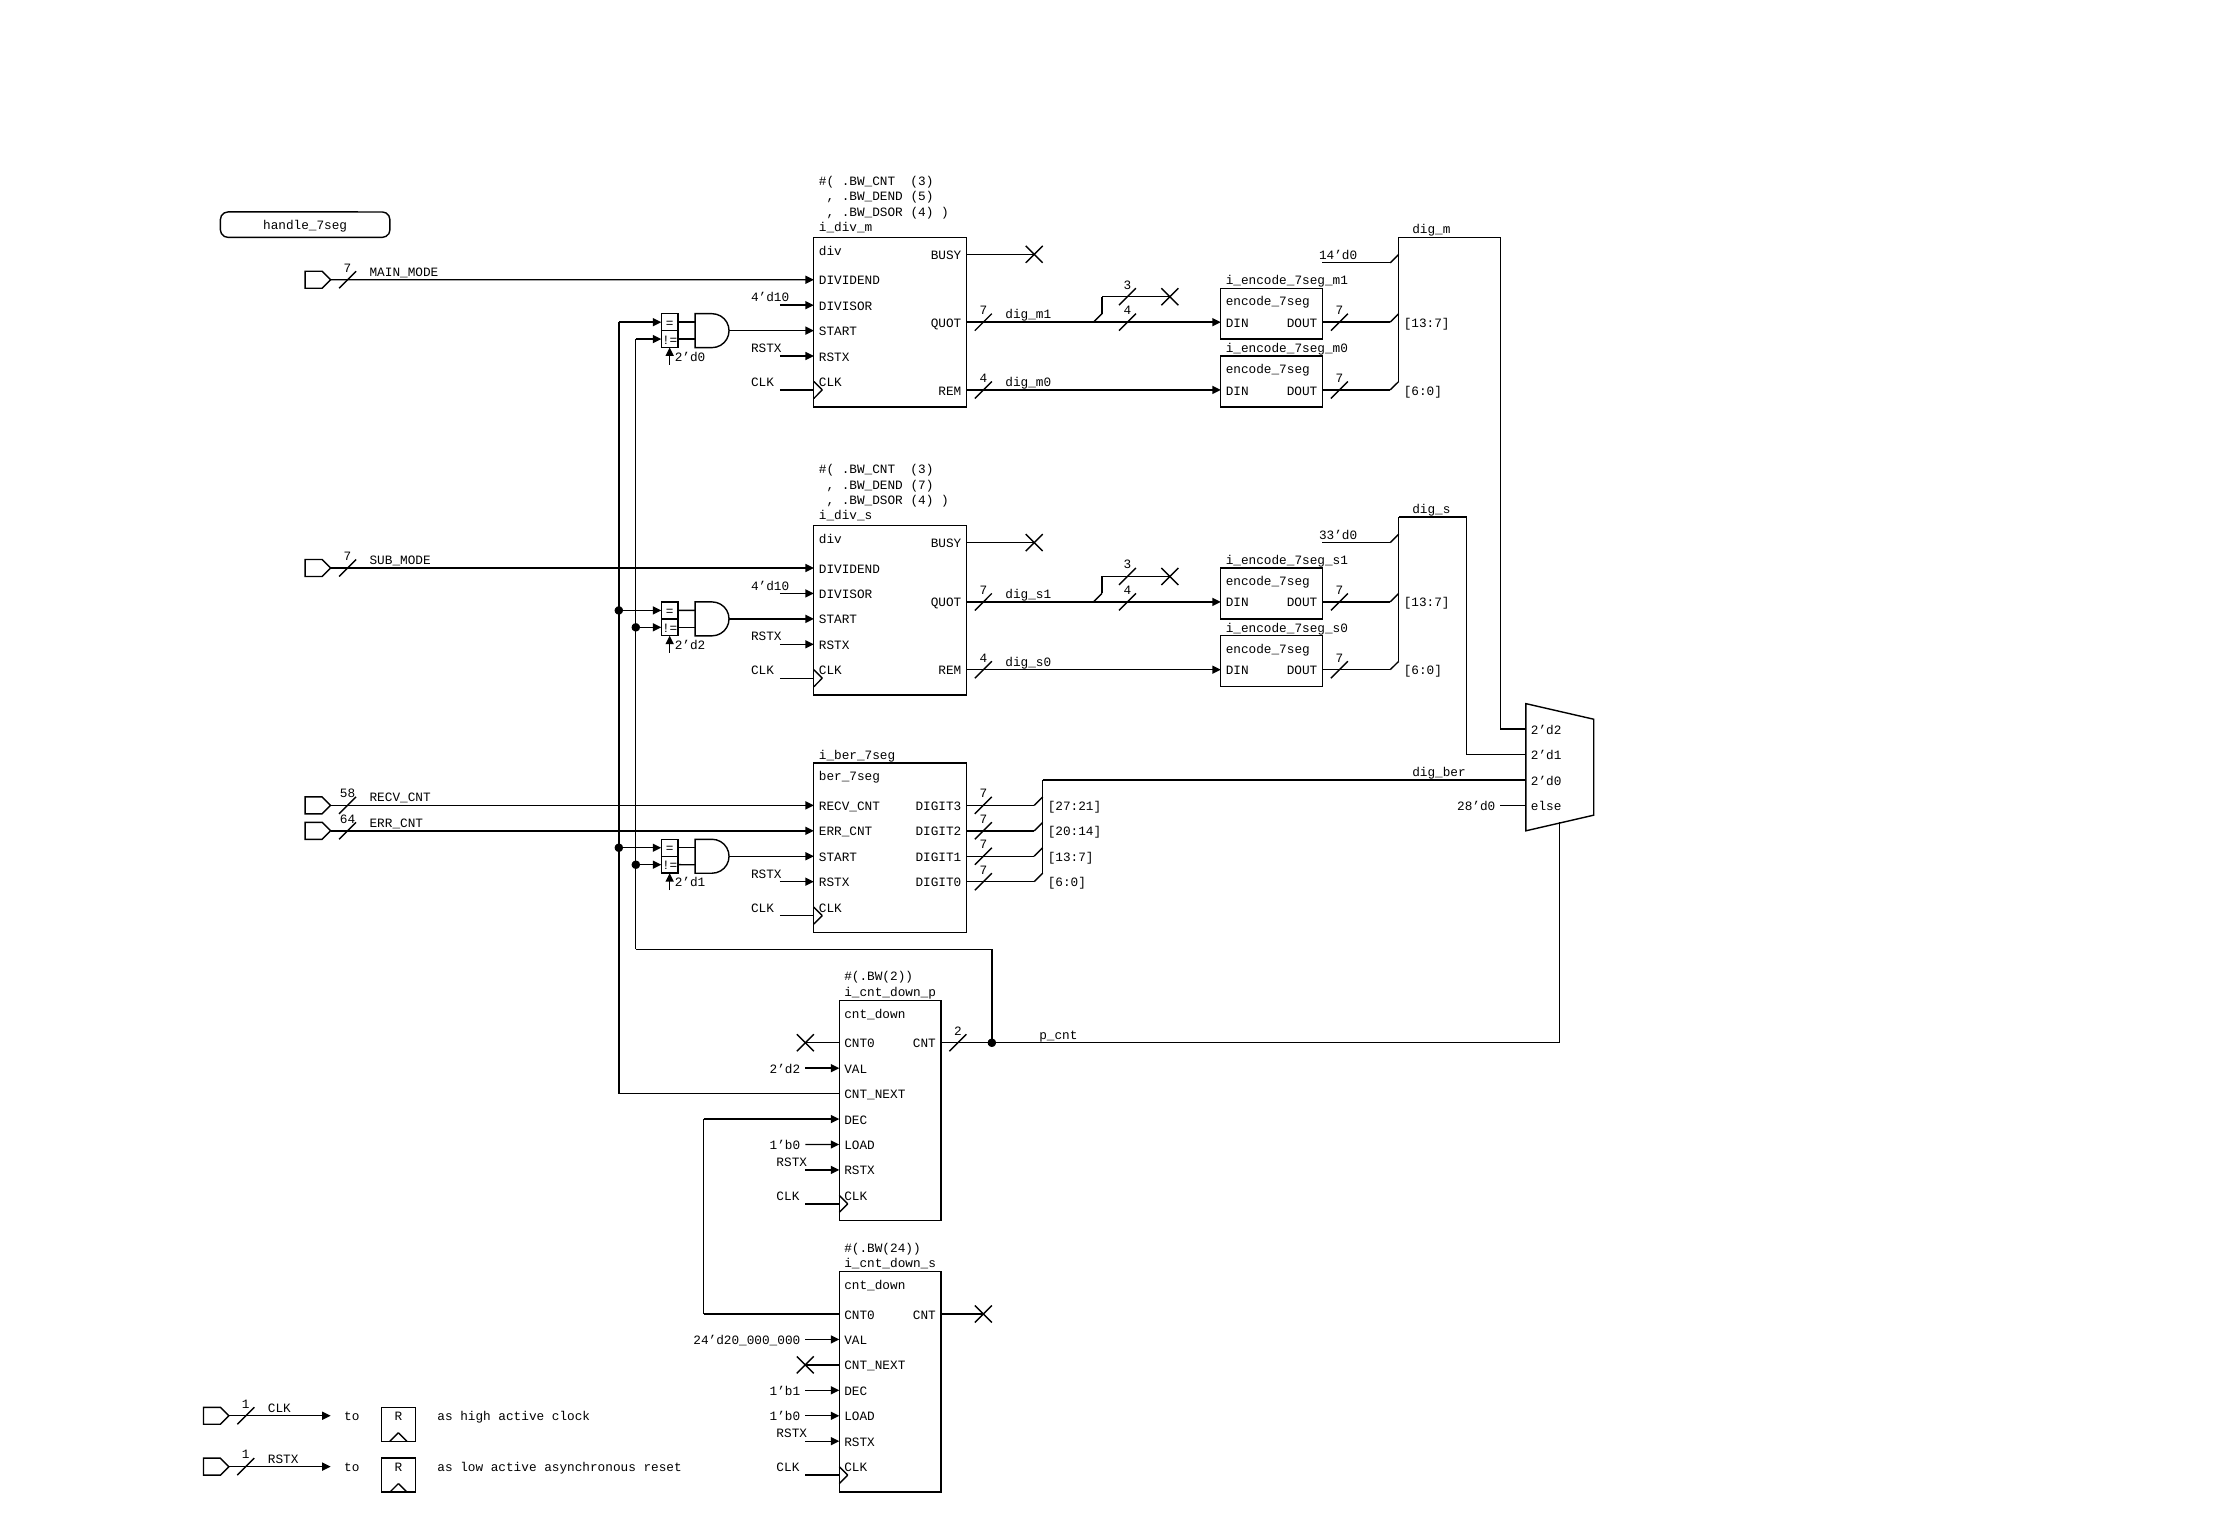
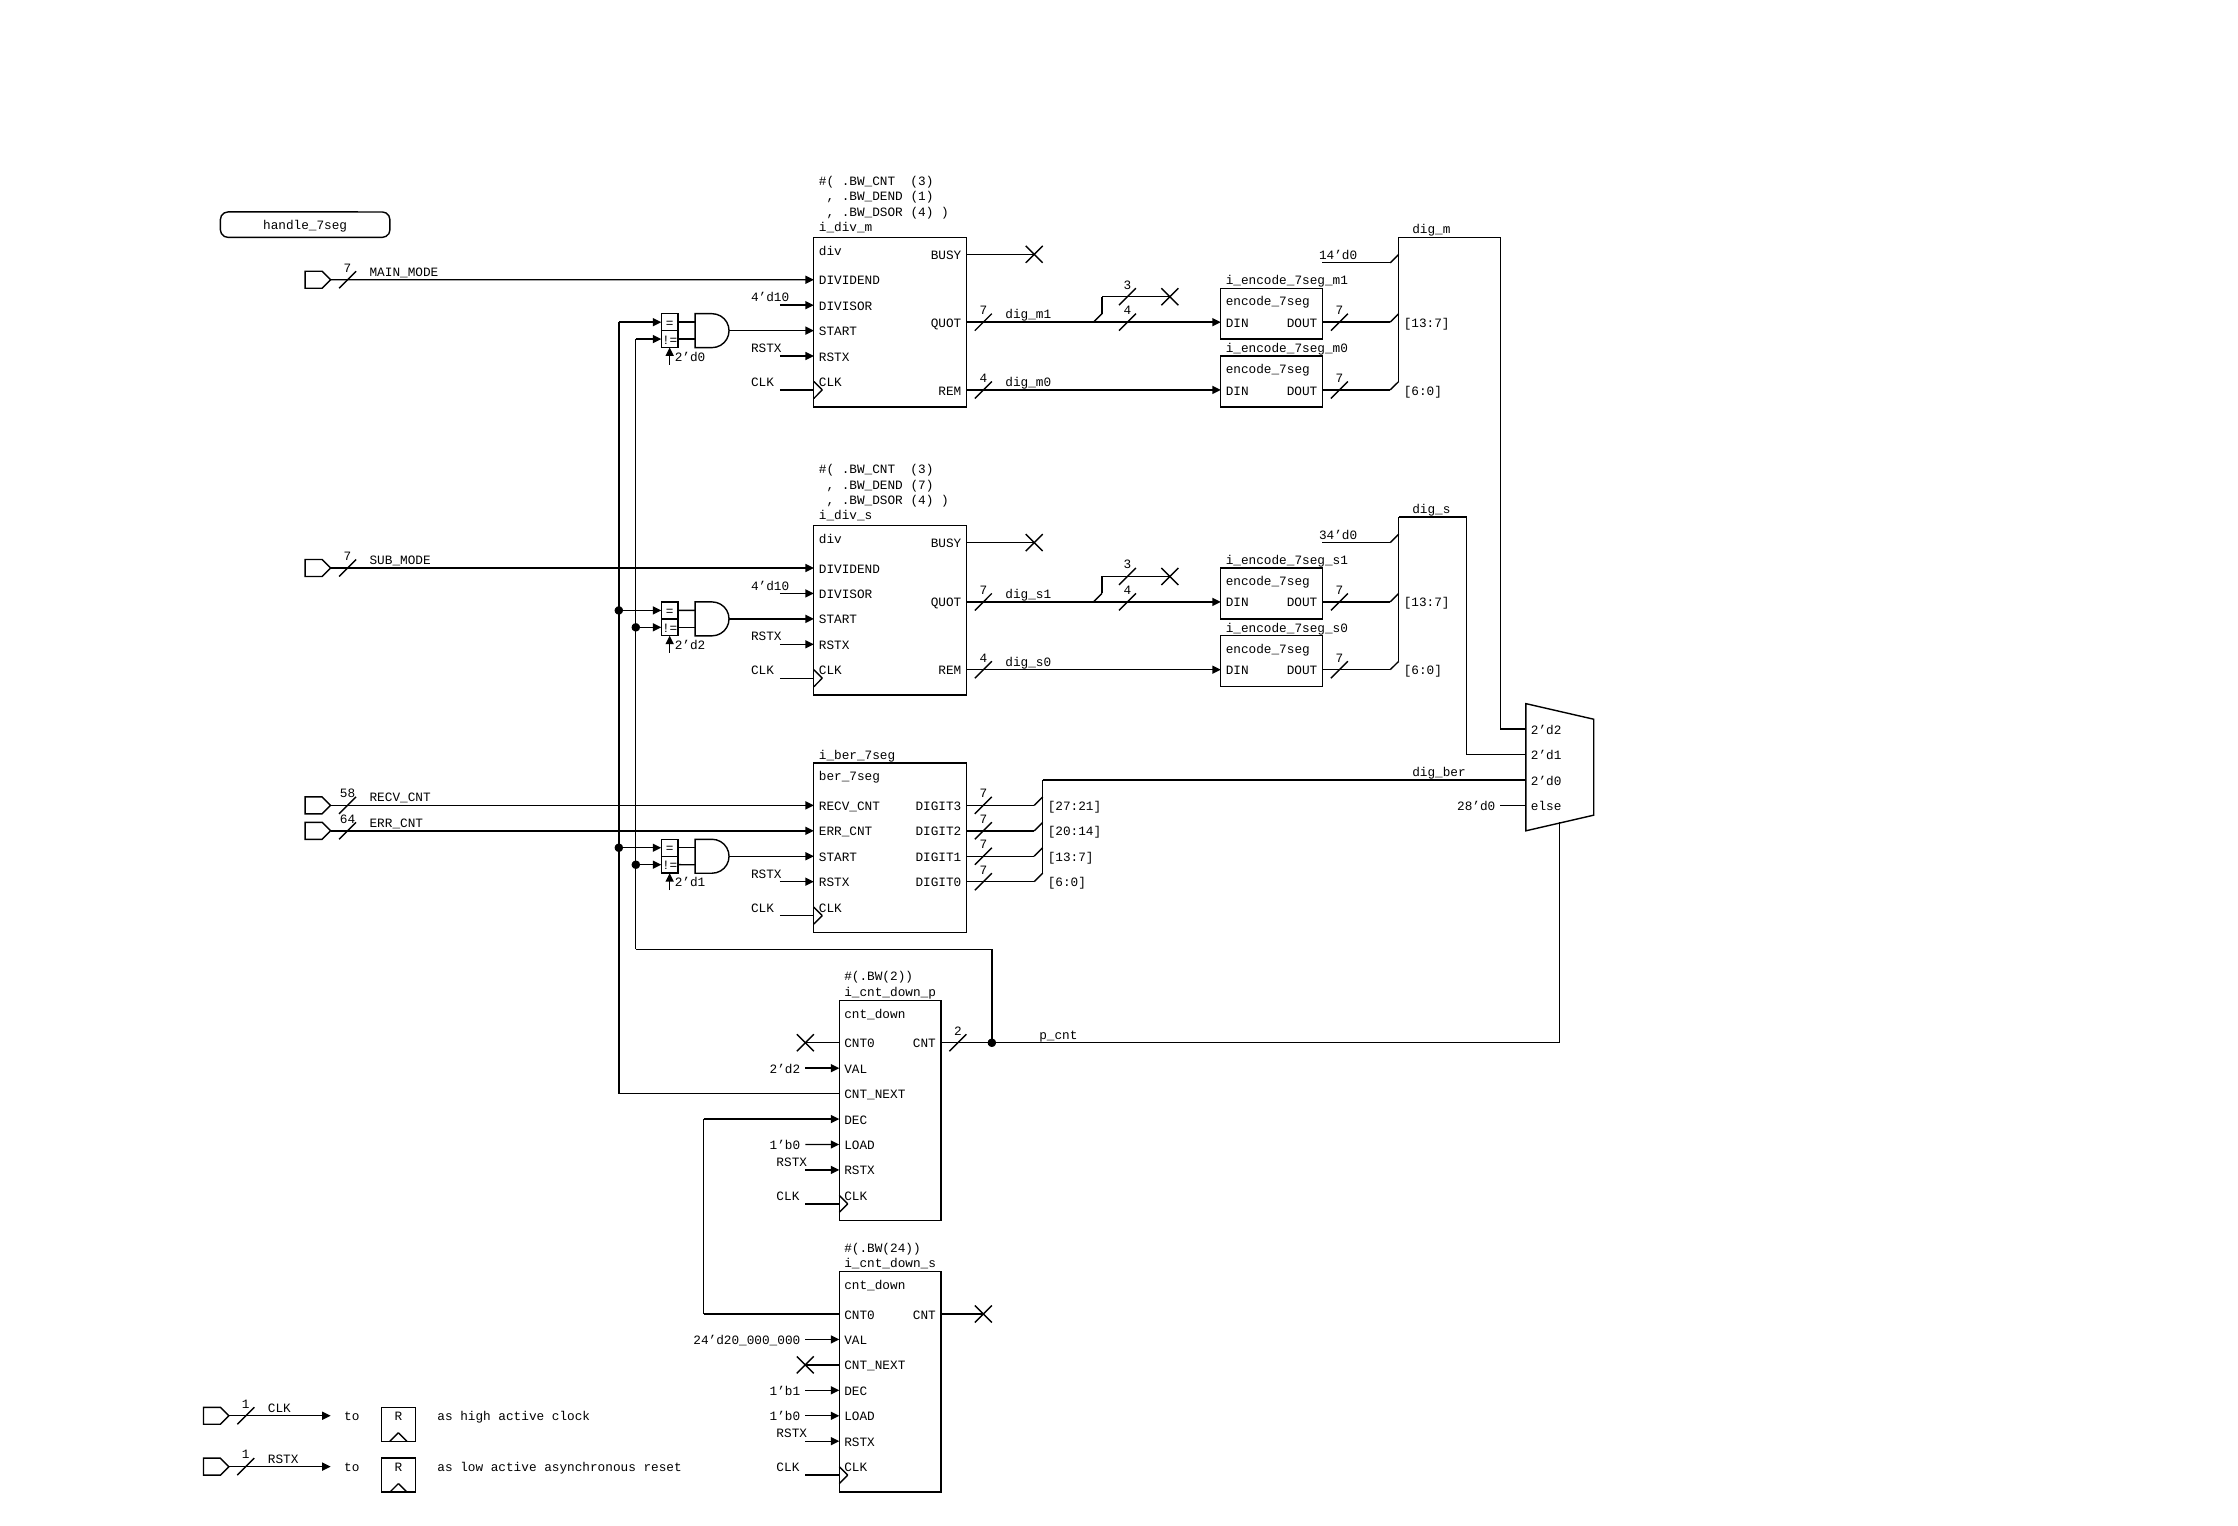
.BW_DEND 5: 5 -> 1
33’d0: 33’d0 -> 34’d0
